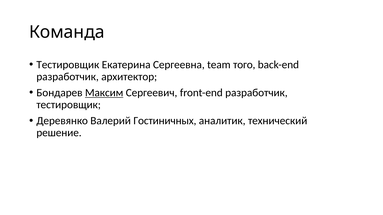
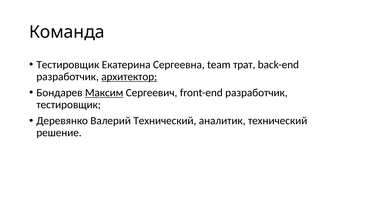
того: того -> трат
архитектор underline: none -> present
Валерий Гостиничных: Гостиничных -> Технический
